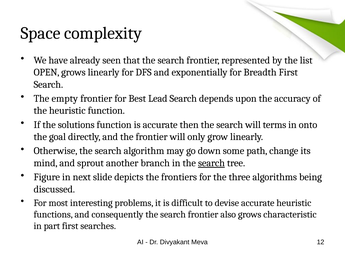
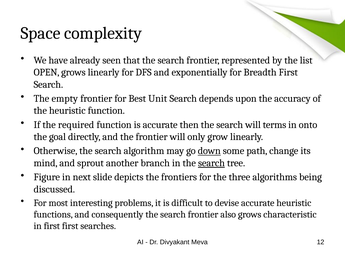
Lead: Lead -> Unit
solutions: solutions -> required
down underline: none -> present
in part: part -> first
